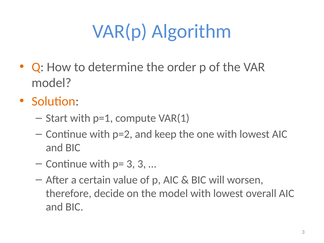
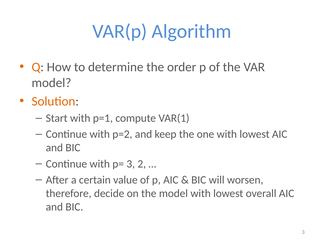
3 3: 3 -> 2
